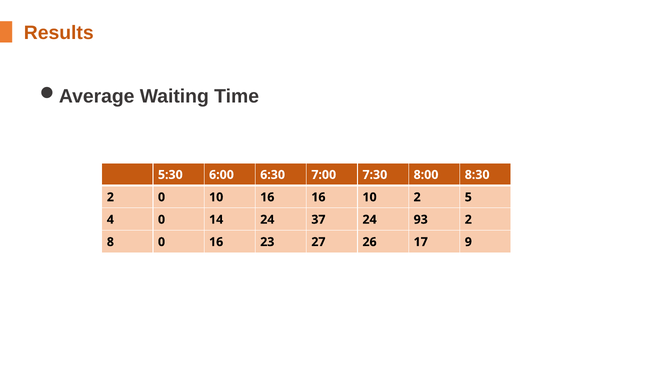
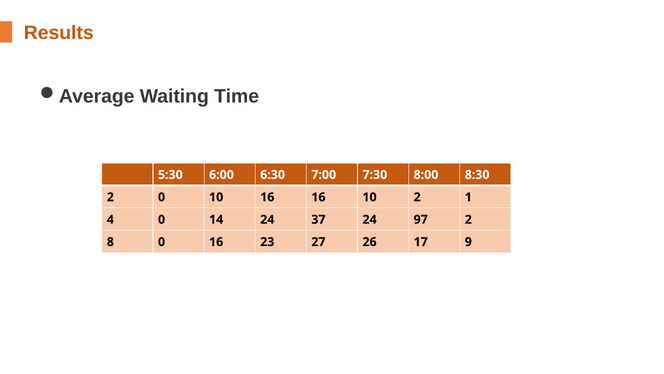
5: 5 -> 1
93: 93 -> 97
